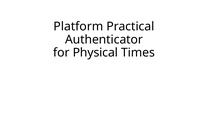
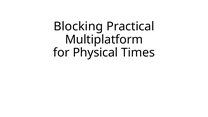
Platform: Platform -> Blocking
Authenticator: Authenticator -> Multiplatform
